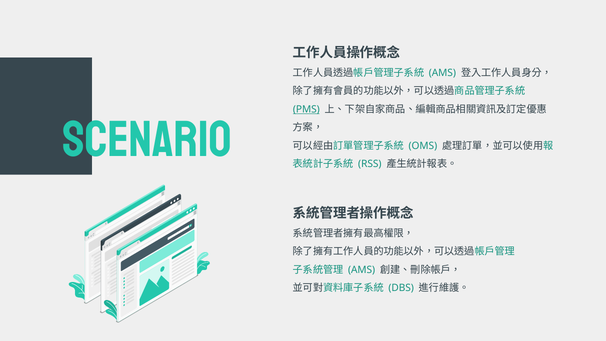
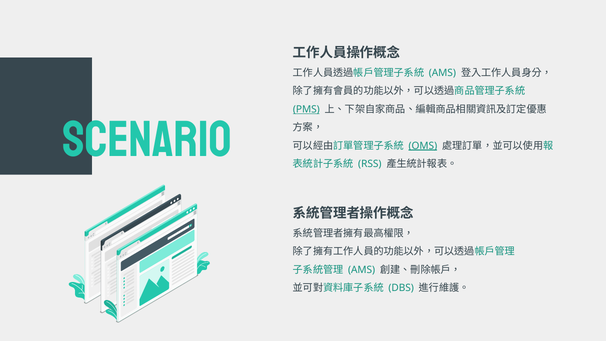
OMS underline: none -> present
